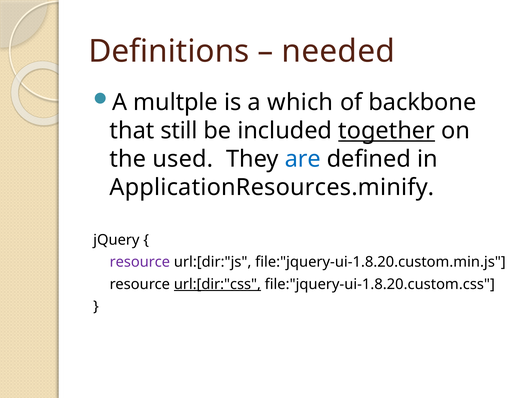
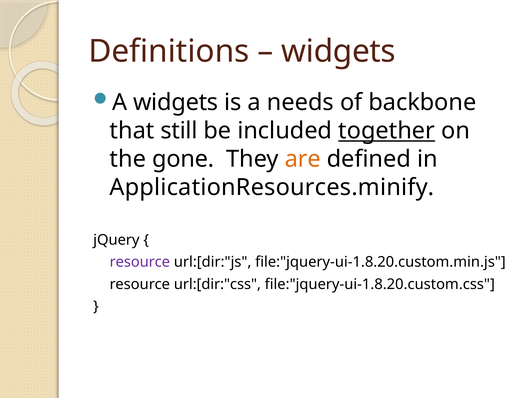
needed at (338, 51): needed -> widgets
A multple: multple -> widgets
which: which -> needs
used: used -> gone
are colour: blue -> orange
url:[dir:"css underline: present -> none
